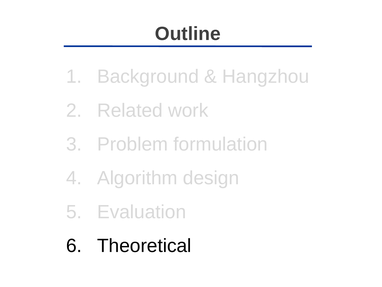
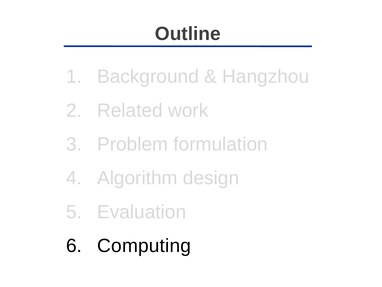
Theoretical: Theoretical -> Computing
